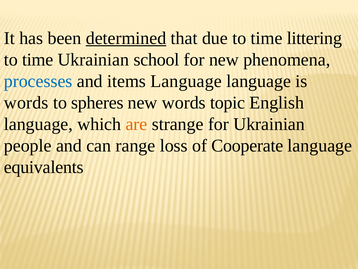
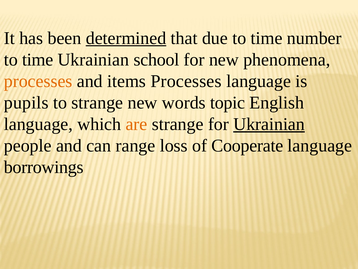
littering: littering -> number
processes at (38, 81) colour: blue -> orange
items Language: Language -> Processes
words at (26, 102): words -> pupils
to spheres: spheres -> strange
Ukrainian at (269, 124) underline: none -> present
equivalents: equivalents -> borrowings
